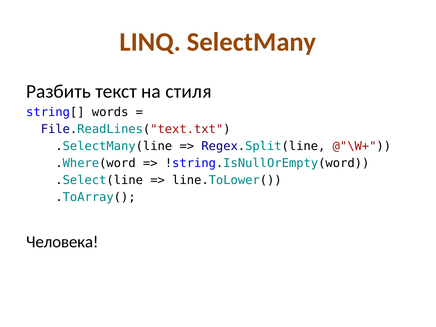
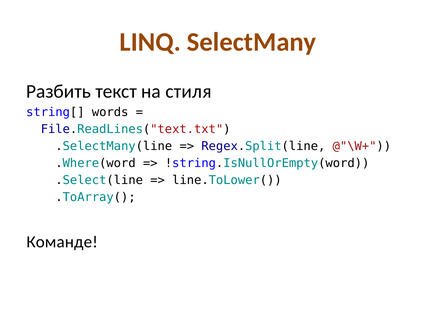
Человека: Человека -> Команде
